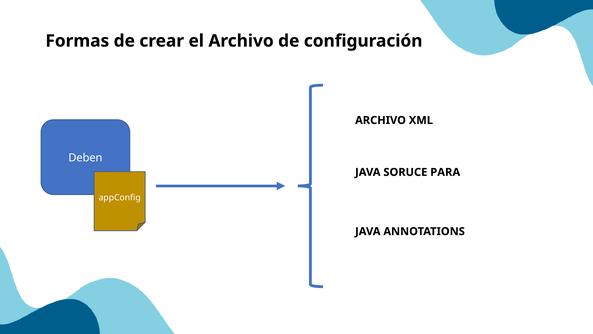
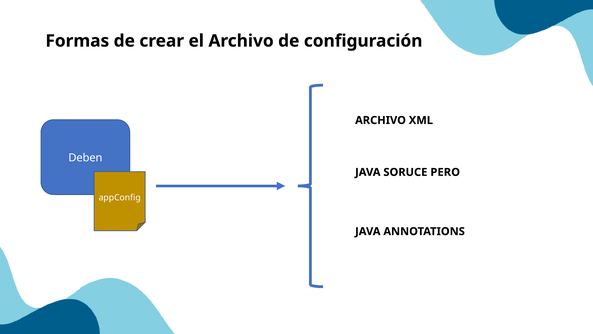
PARA: PARA -> PERO
